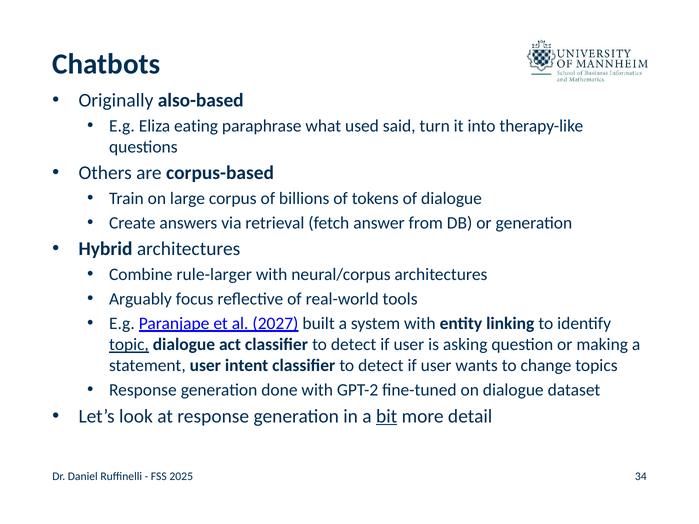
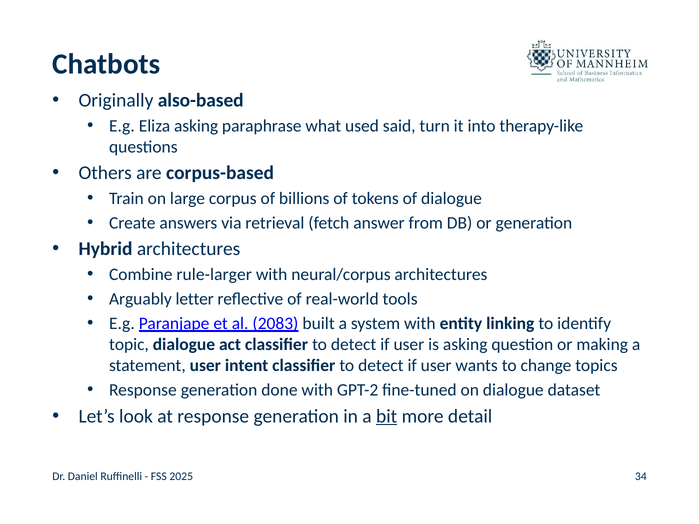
Eliza eating: eating -> asking
focus: focus -> letter
2027: 2027 -> 2083
topic underline: present -> none
